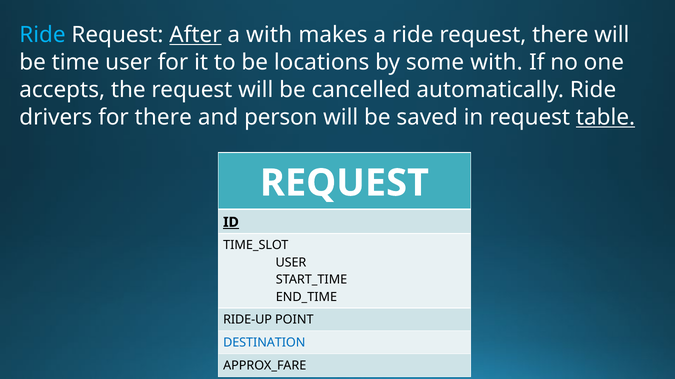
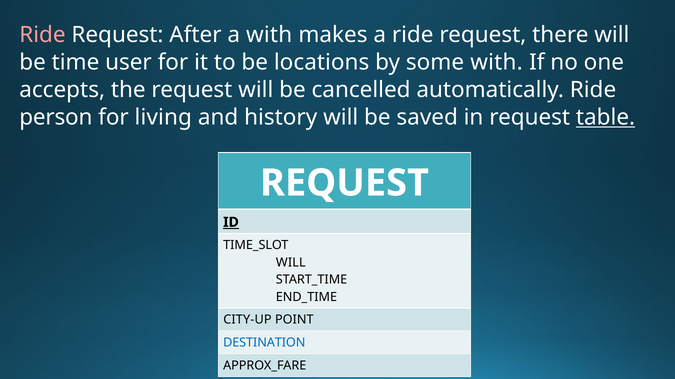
Ride at (42, 35) colour: light blue -> pink
After underline: present -> none
drivers: drivers -> person
for there: there -> living
person: person -> history
USER at (291, 263): USER -> WILL
RIDE-UP: RIDE-UP -> CITY-UP
